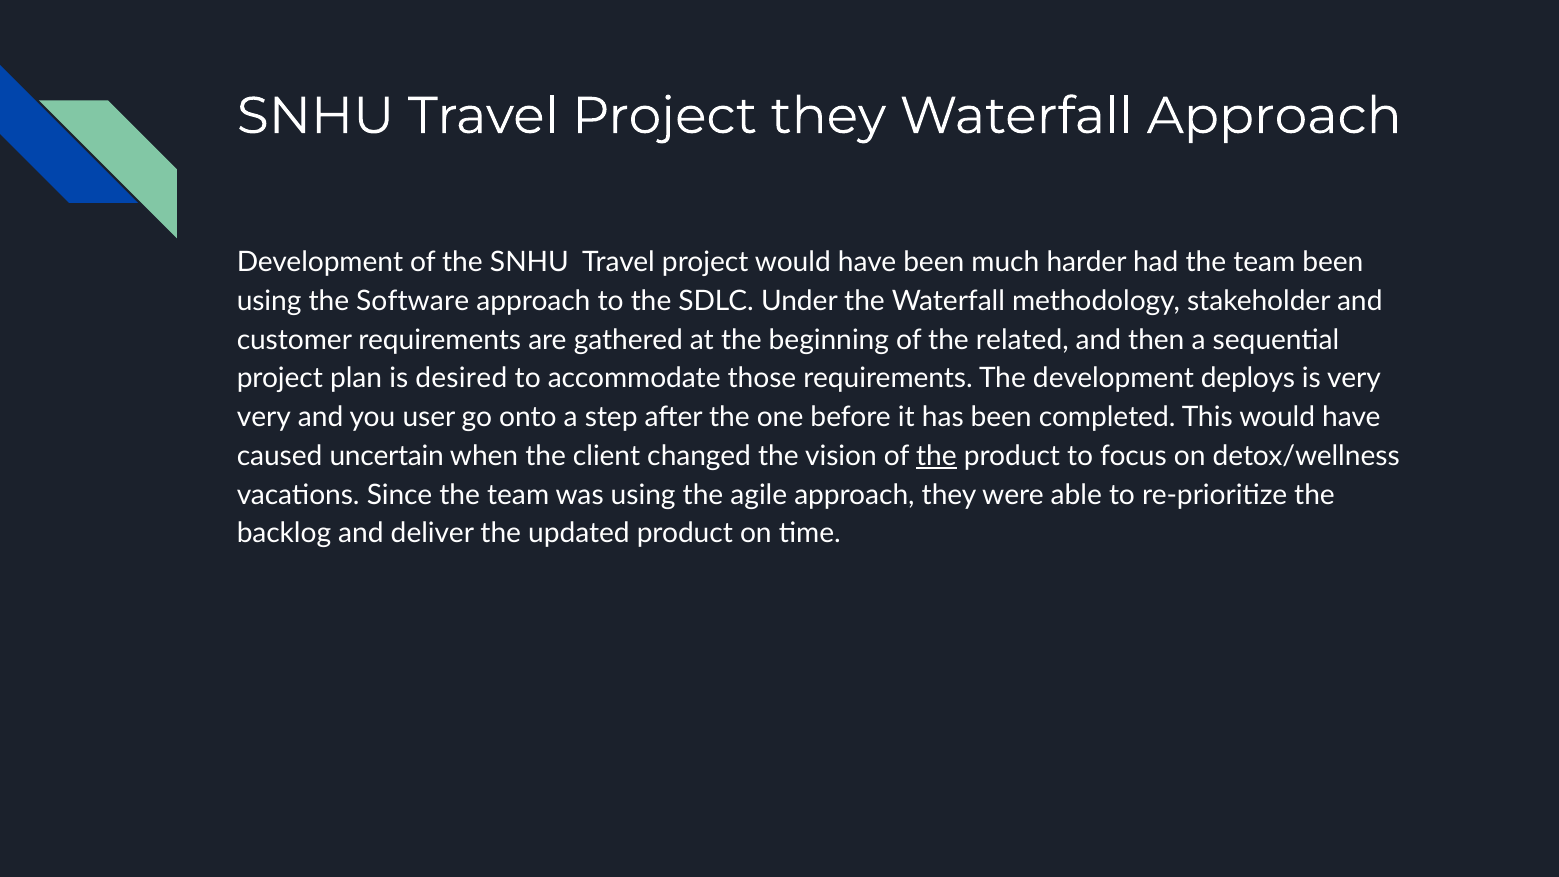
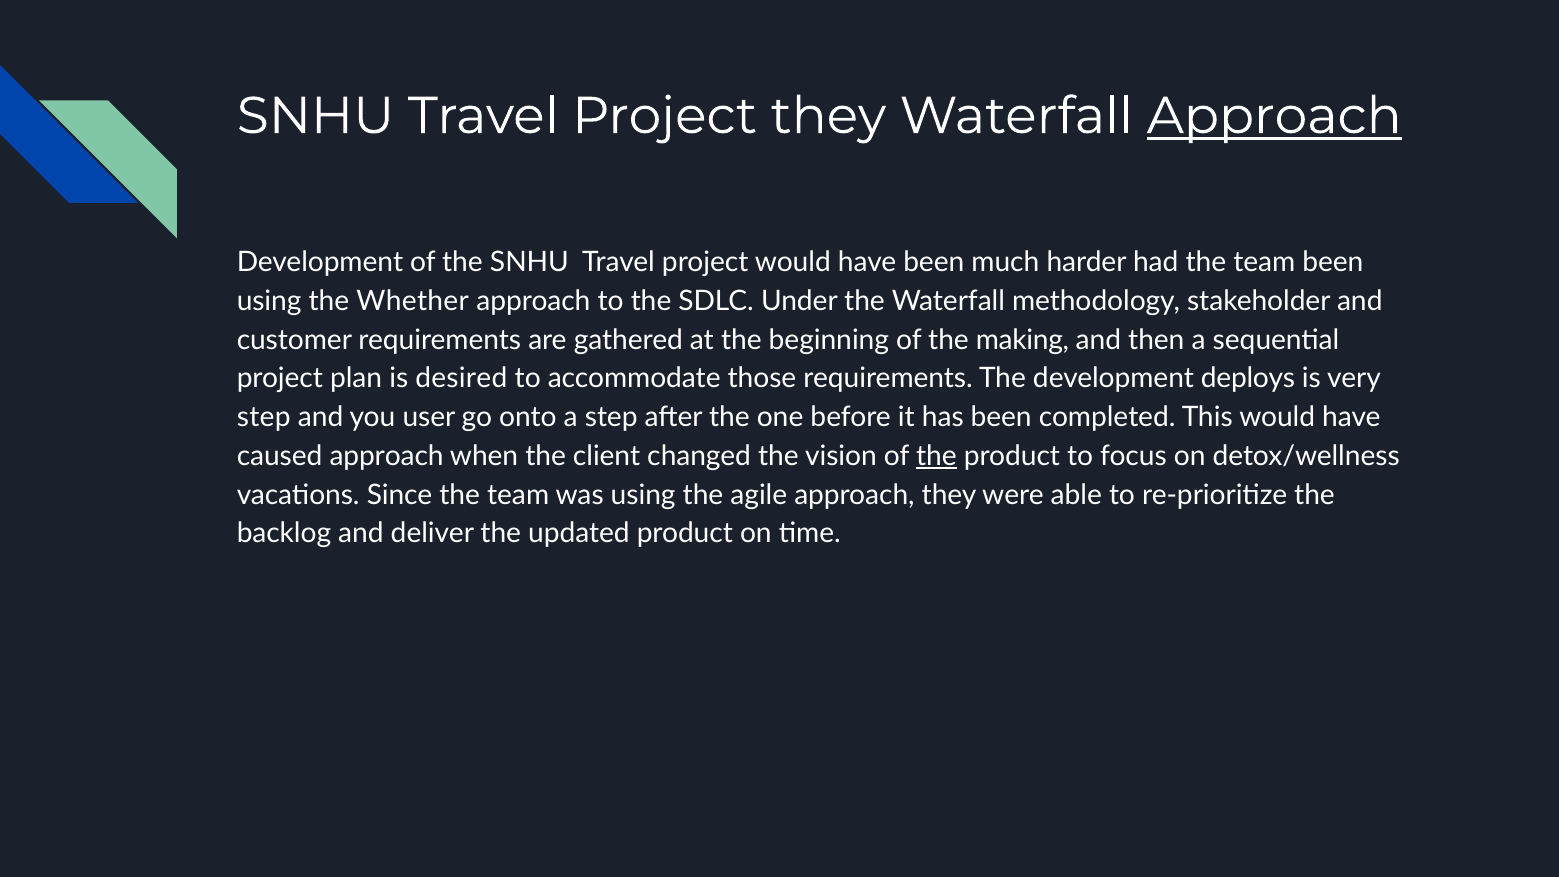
Approach at (1274, 116) underline: none -> present
Software: Software -> Whether
related: related -> making
very at (264, 417): very -> step
caused uncertain: uncertain -> approach
